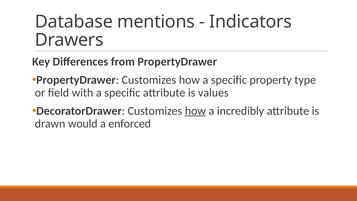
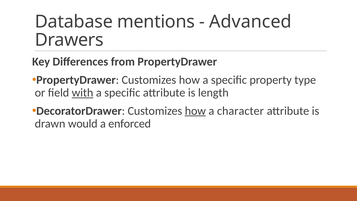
Indicators: Indicators -> Advanced
with underline: none -> present
values: values -> length
incredibly: incredibly -> character
